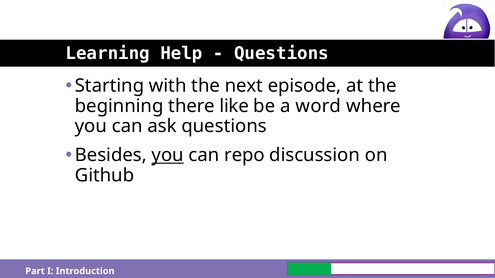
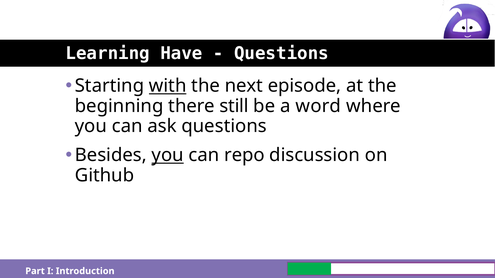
Help: Help -> Have
with underline: none -> present
like: like -> still
